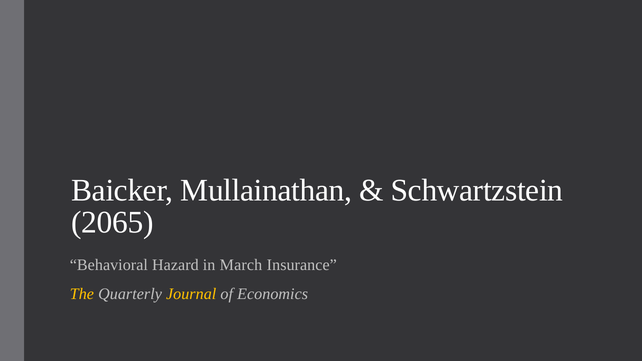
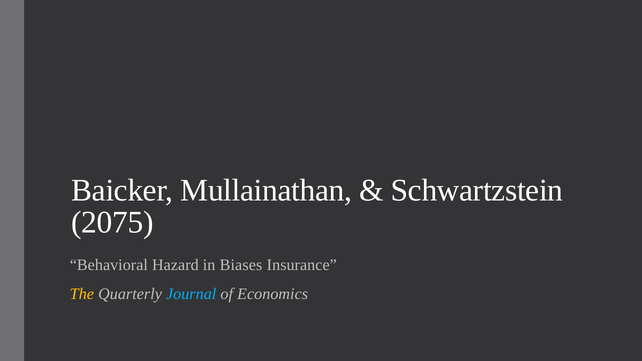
2065: 2065 -> 2075
March: March -> Biases
Journal colour: yellow -> light blue
